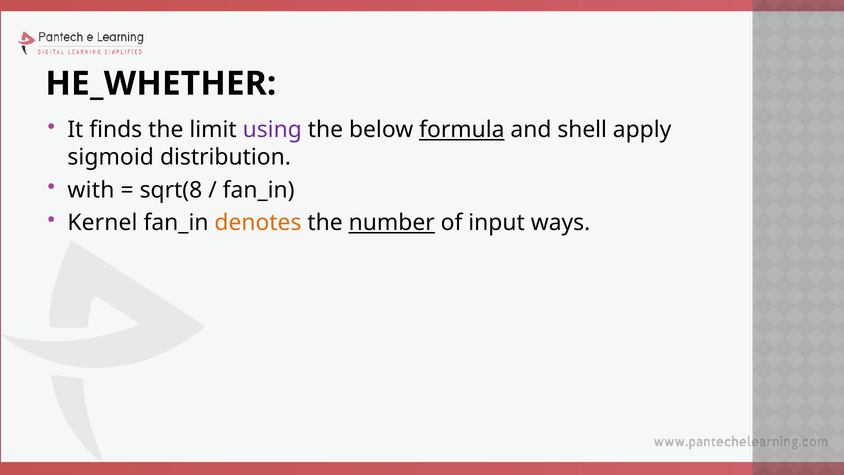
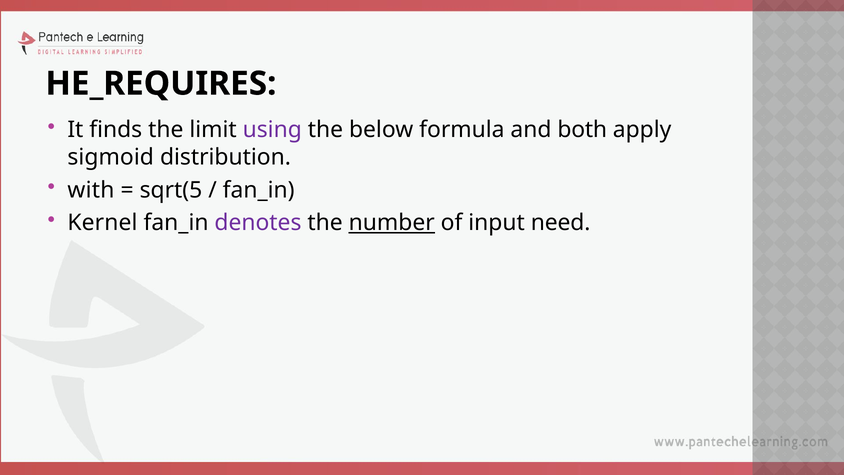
HE_WHETHER: HE_WHETHER -> HE_REQUIRES
formula underline: present -> none
shell: shell -> both
sqrt(8: sqrt(8 -> sqrt(5
denotes colour: orange -> purple
ways: ways -> need
